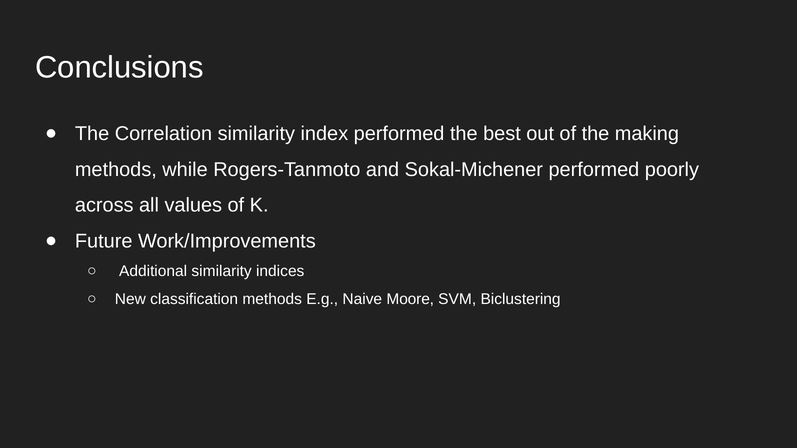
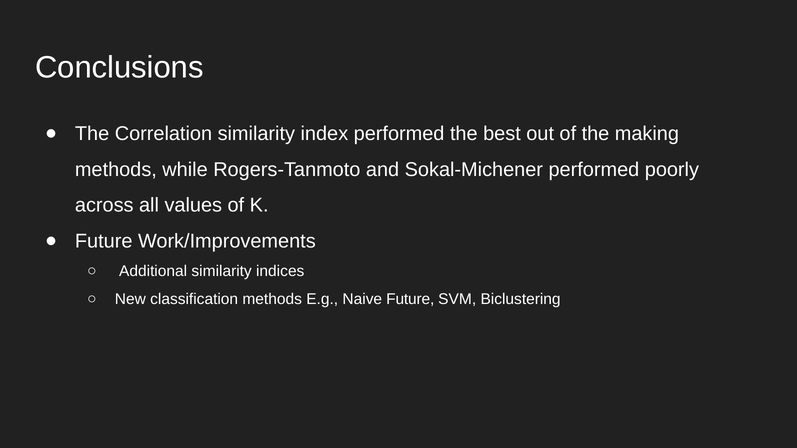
Naive Moore: Moore -> Future
